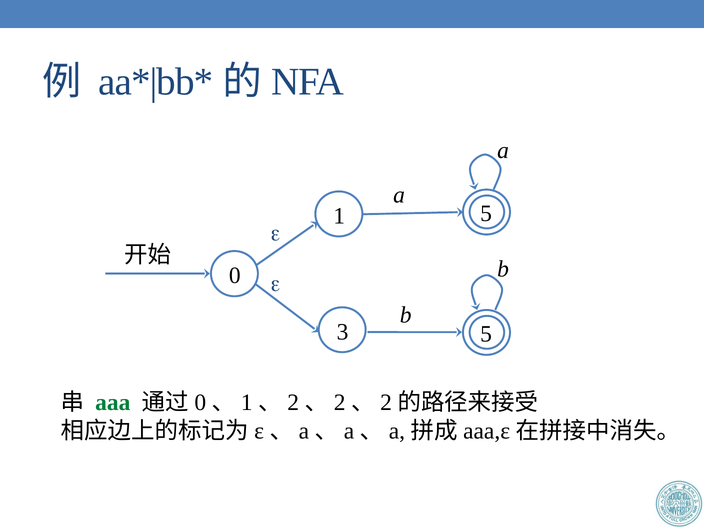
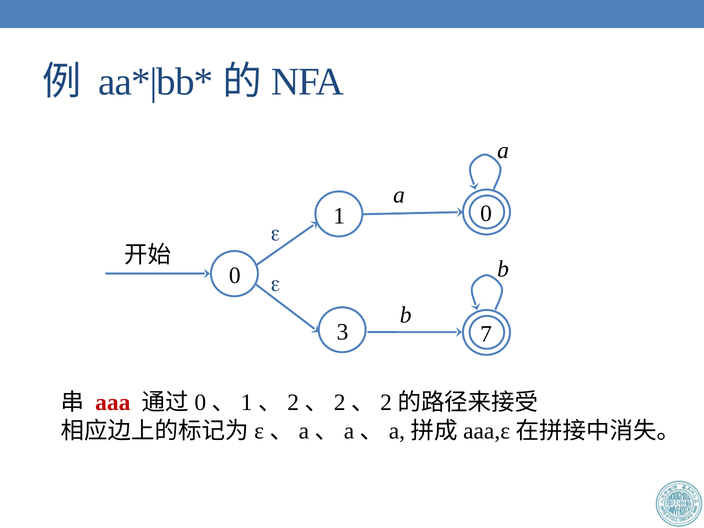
1 5: 5 -> 0
3 5: 5 -> 7
aaa colour: green -> red
